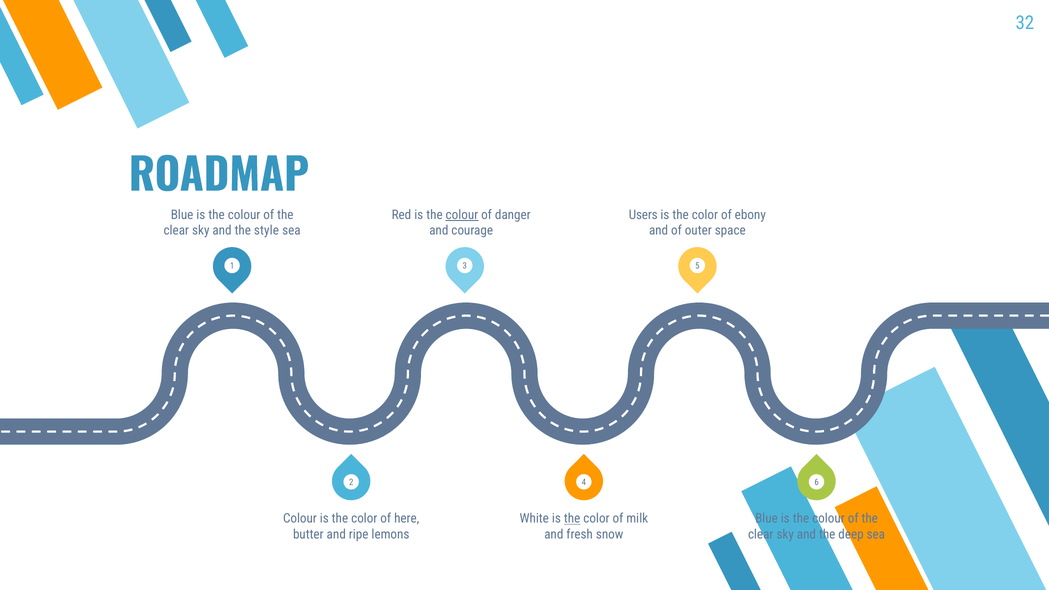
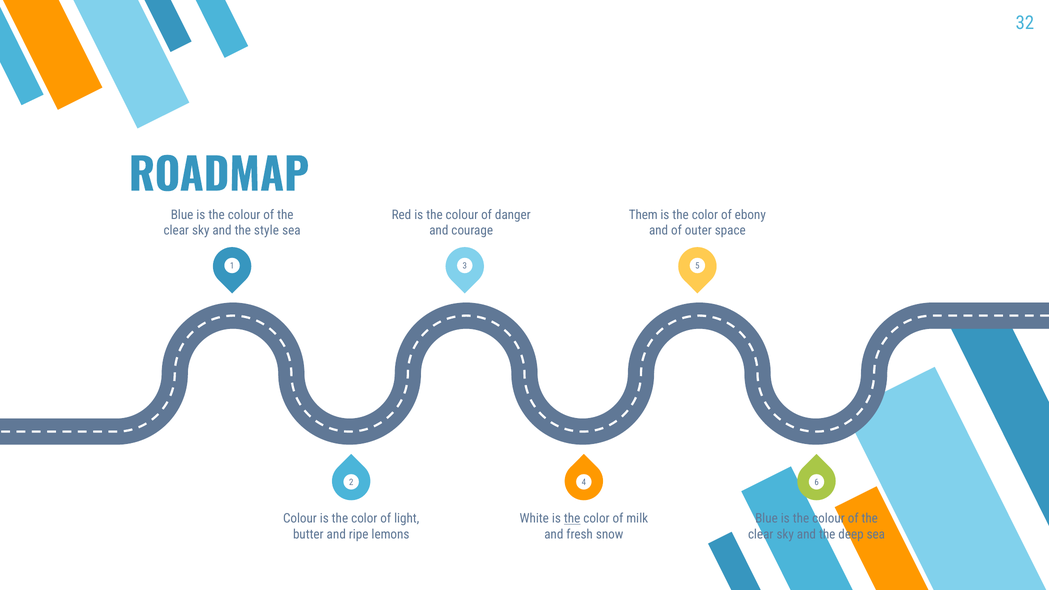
colour at (462, 215) underline: present -> none
Users: Users -> Them
here: here -> light
